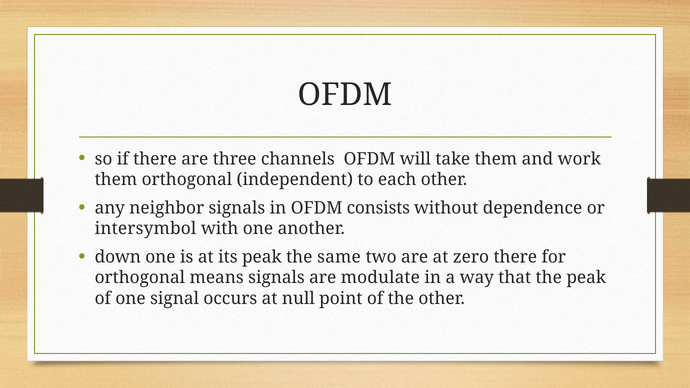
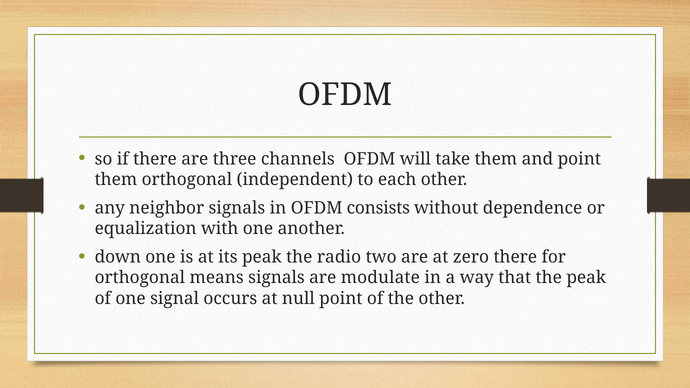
and work: work -> point
intersymbol: intersymbol -> equalization
same: same -> radio
